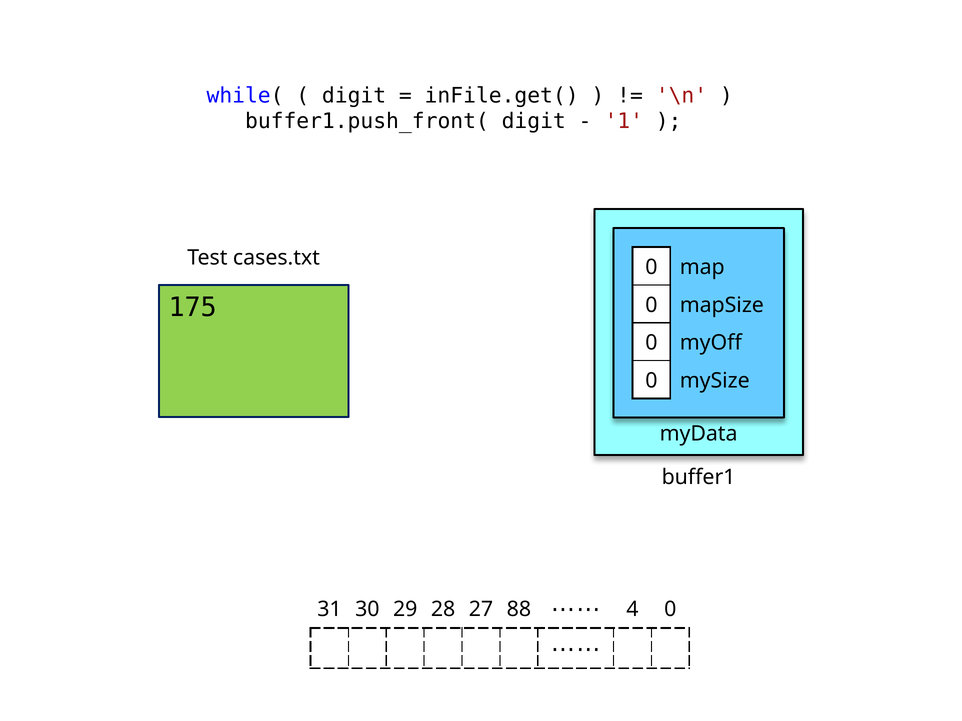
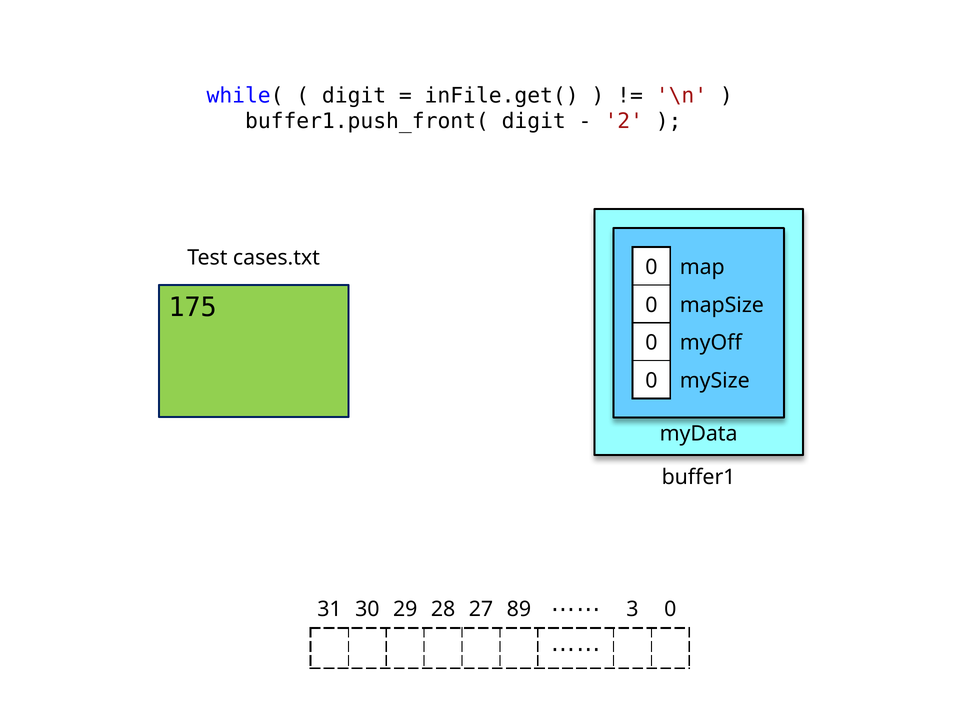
1: 1 -> 2
88: 88 -> 89
4: 4 -> 3
